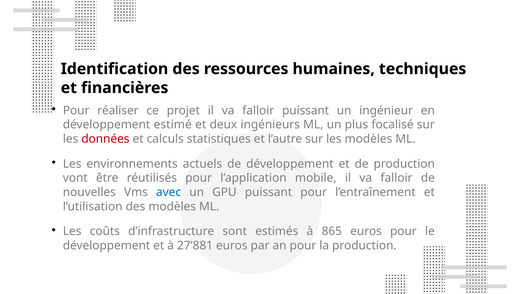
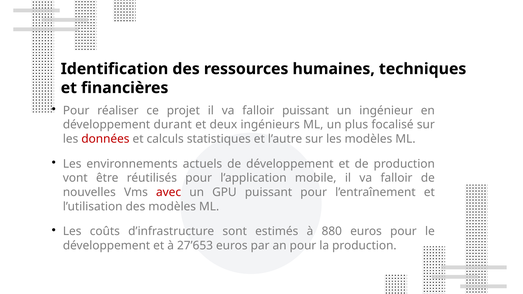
estimé: estimé -> durant
avec colour: blue -> red
865: 865 -> 880
27’881: 27’881 -> 27’653
